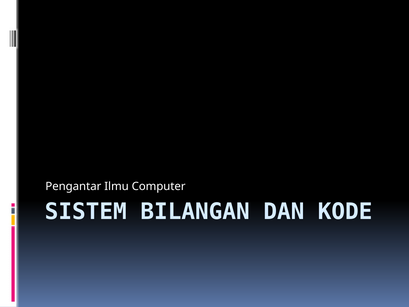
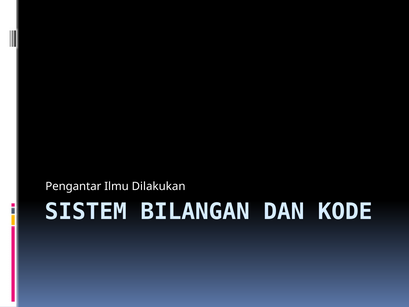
Computer: Computer -> Dilakukan
